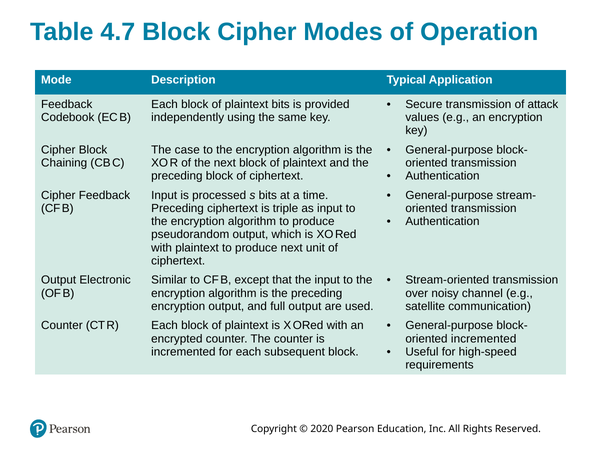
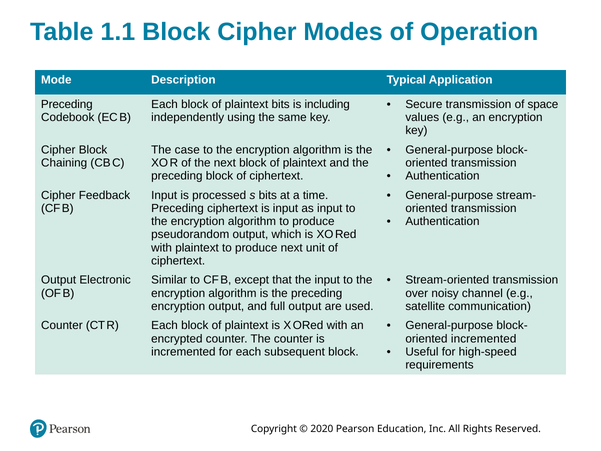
4.7: 4.7 -> 1.1
Feedback at (67, 104): Feedback -> Preceding
provided: provided -> including
attack: attack -> space
is triple: triple -> input
